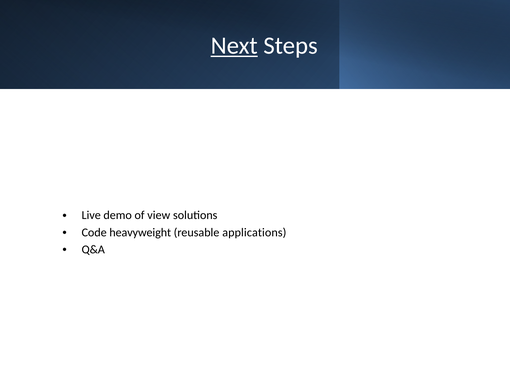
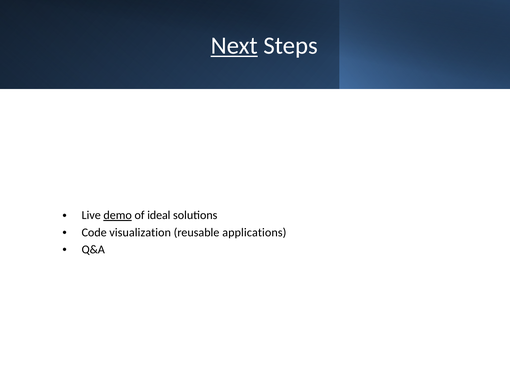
demo underline: none -> present
view: view -> ideal
heavyweight: heavyweight -> visualization
